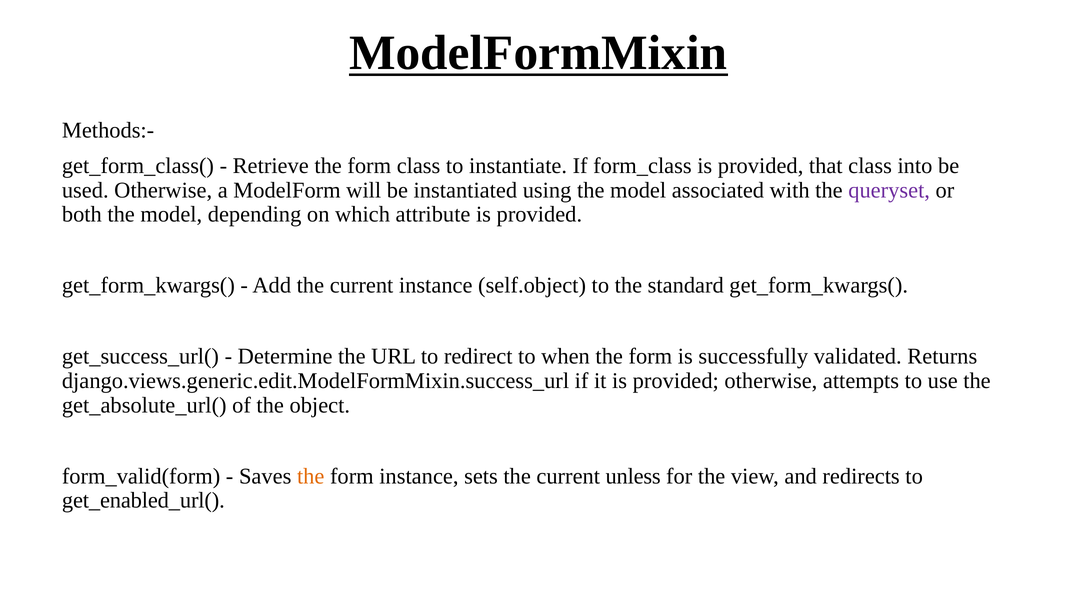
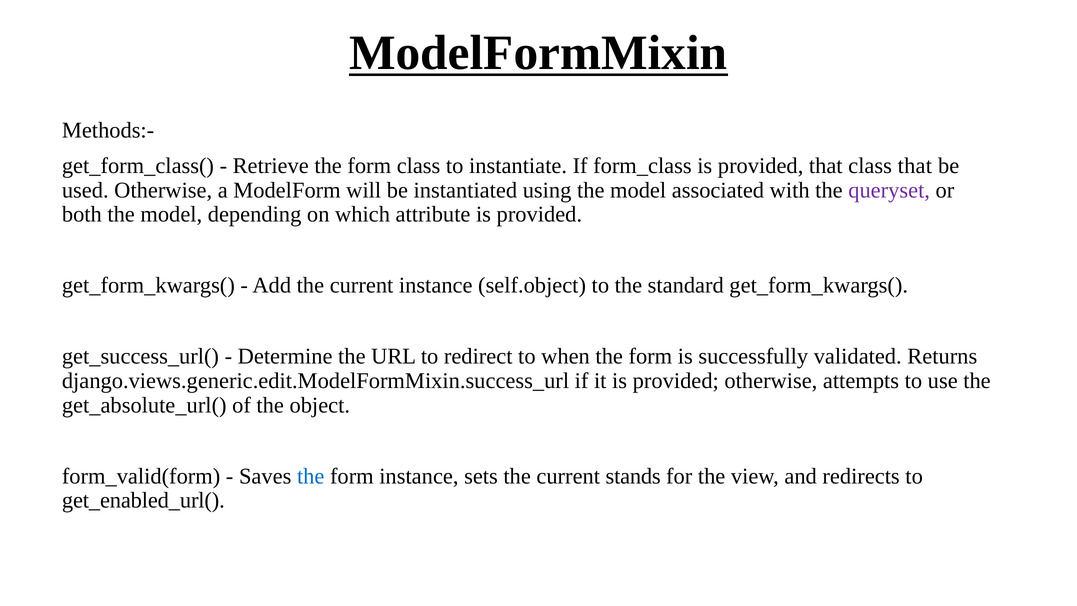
class into: into -> that
the at (311, 476) colour: orange -> blue
unless: unless -> stands
